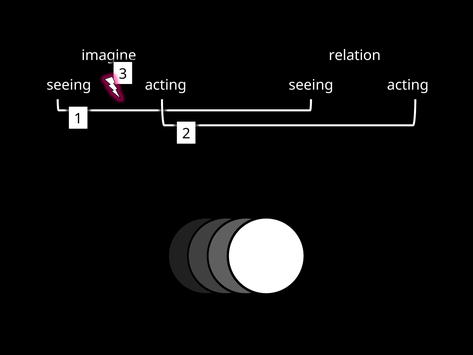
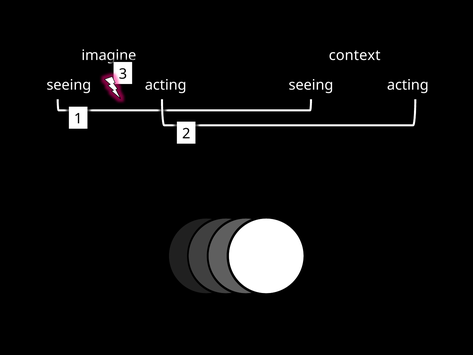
relation: relation -> context
